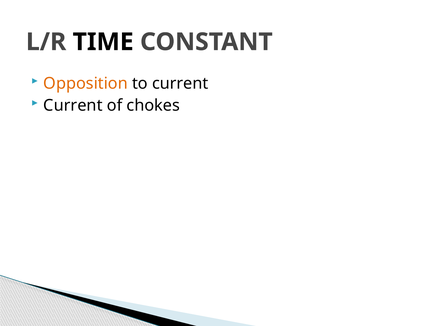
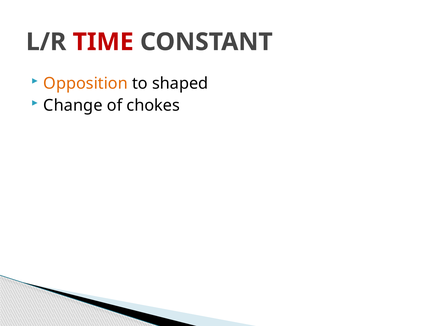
TIME colour: black -> red
to current: current -> shaped
Current at (73, 105): Current -> Change
